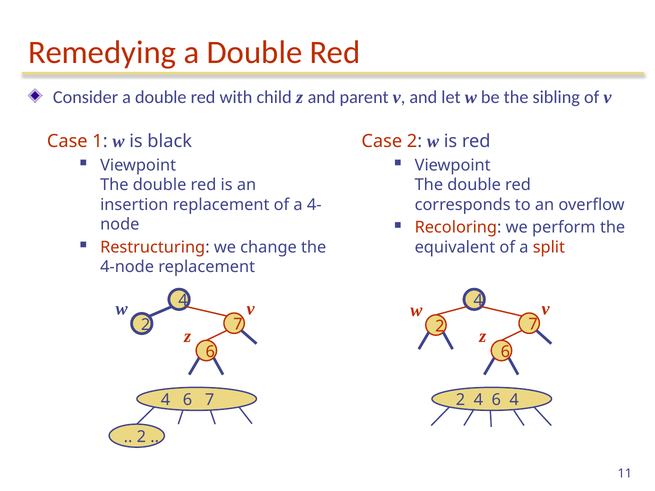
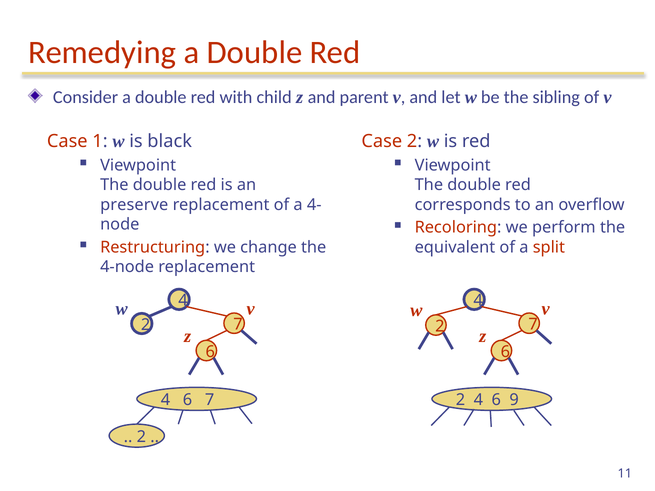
insertion: insertion -> preserve
6 4: 4 -> 9
